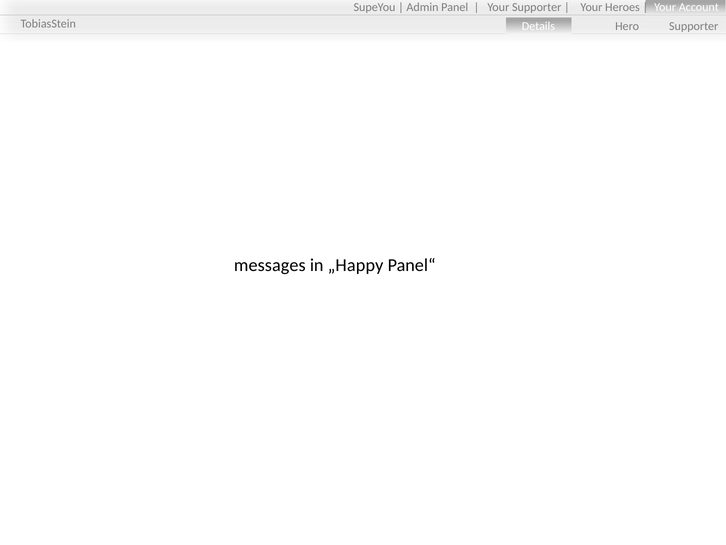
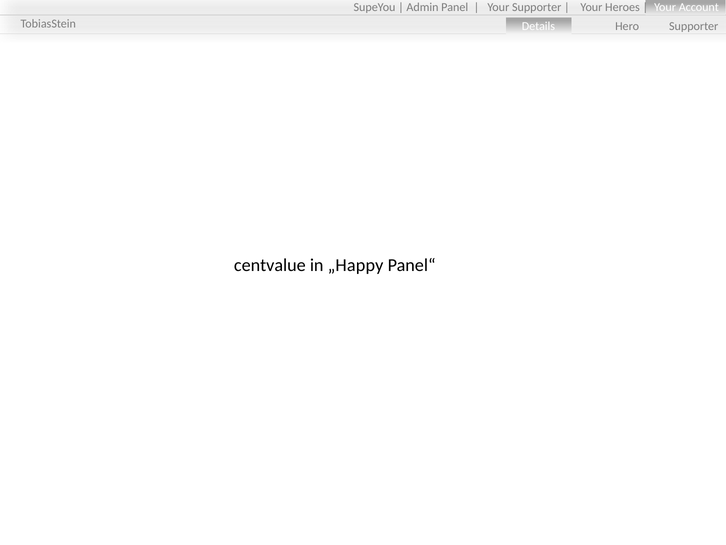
messages: messages -> centvalue
